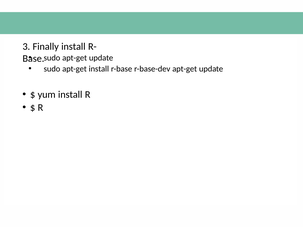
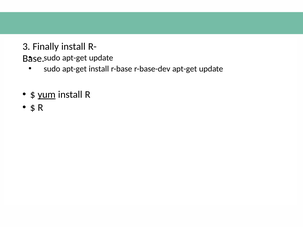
yum underline: none -> present
